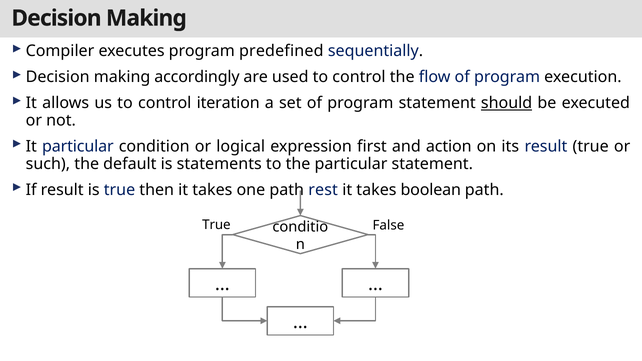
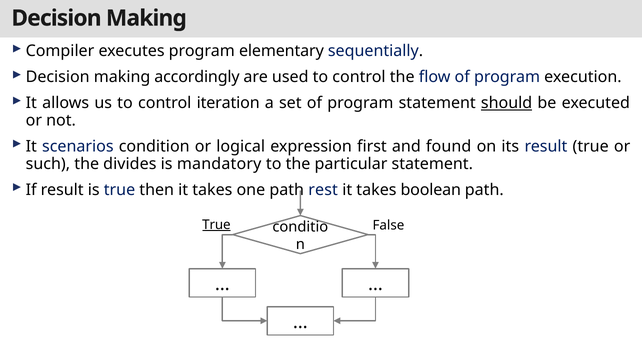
predefined: predefined -> elementary
It particular: particular -> scenarios
action: action -> found
default: default -> divides
statements: statements -> mandatory
True at (216, 225) underline: none -> present
